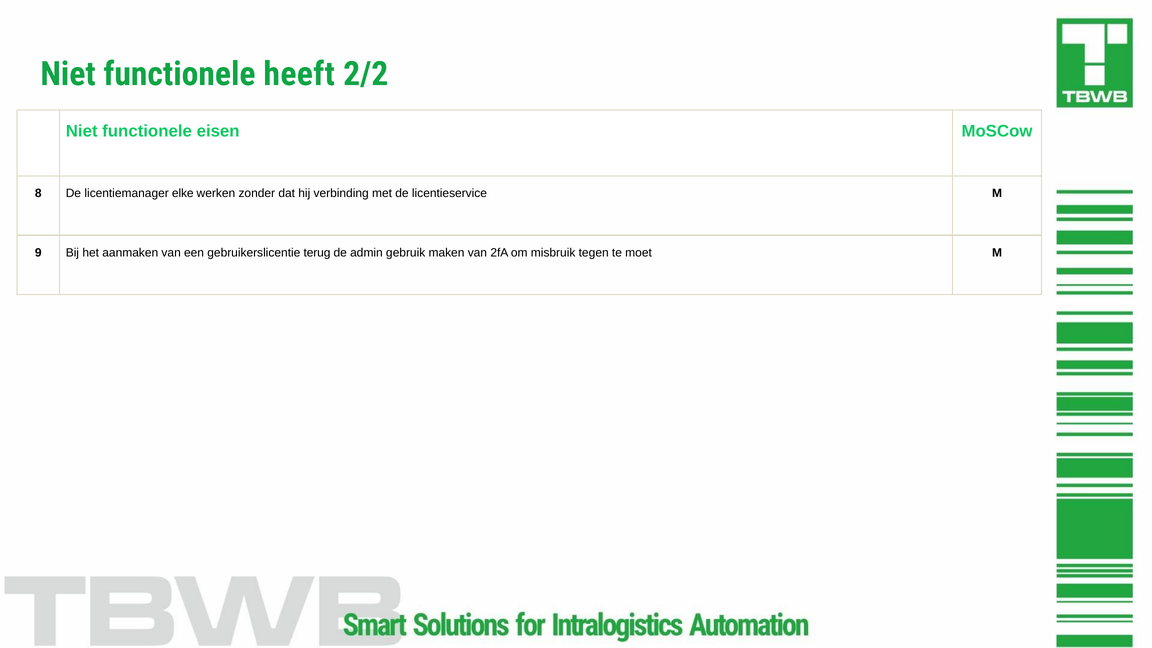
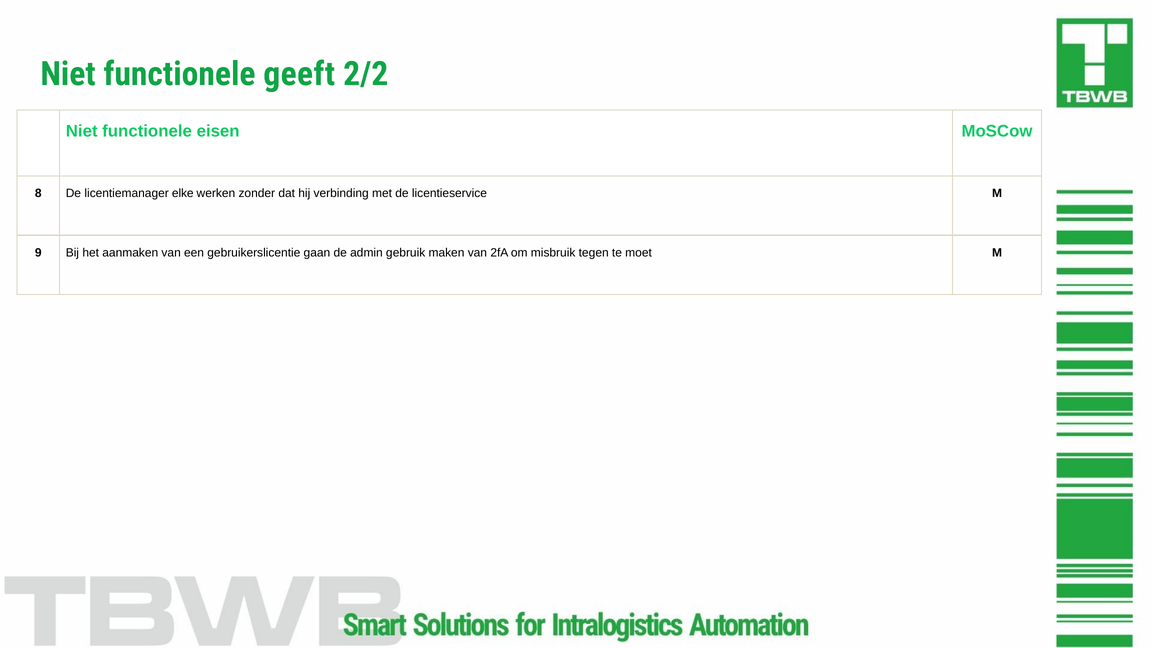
heeft: heeft -> geeft
terug: terug -> gaan
